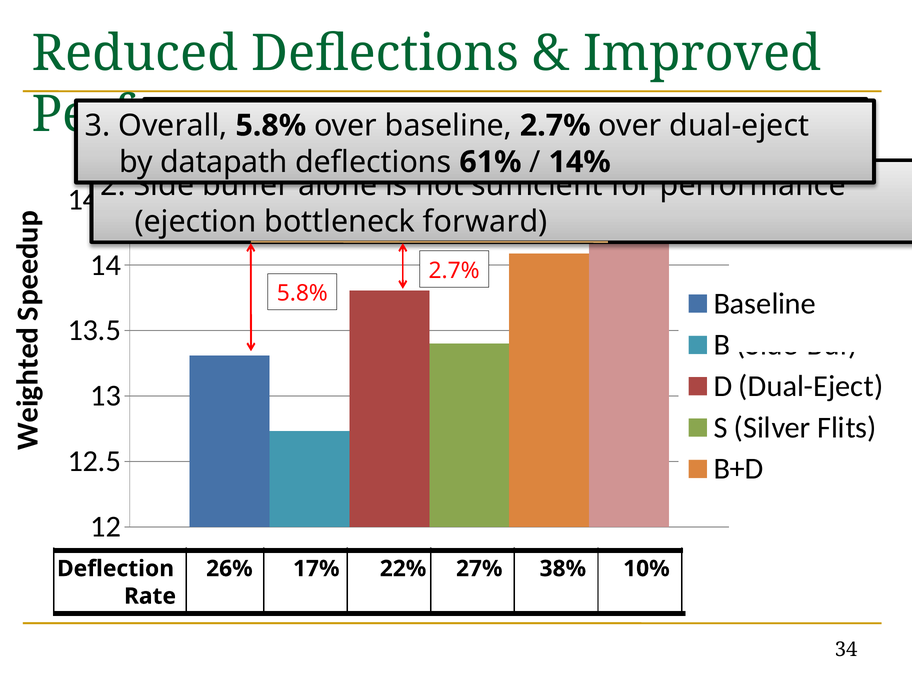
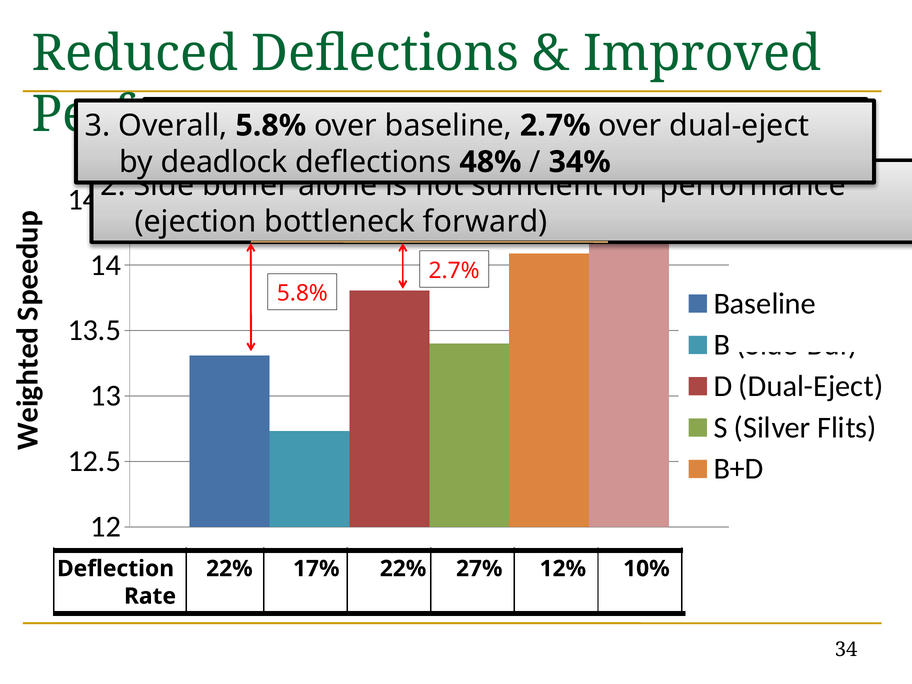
datapath: datapath -> deadlock
61%: 61% -> 48%
14%: 14% -> 34%
26% at (229, 569): 26% -> 22%
38%: 38% -> 12%
